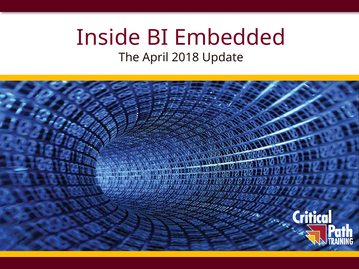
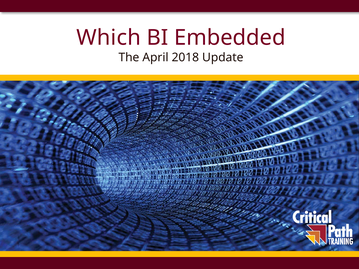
Inside: Inside -> Which
